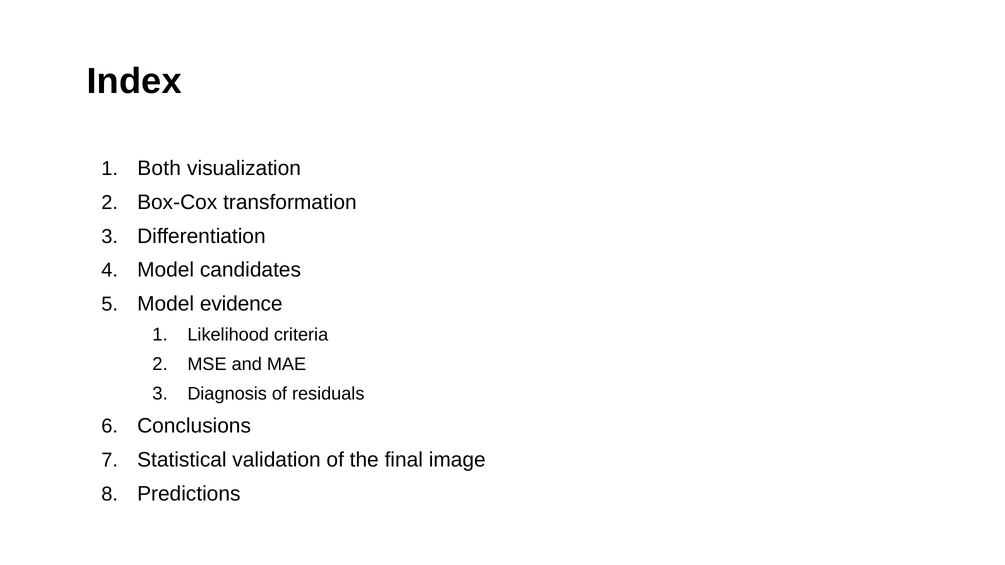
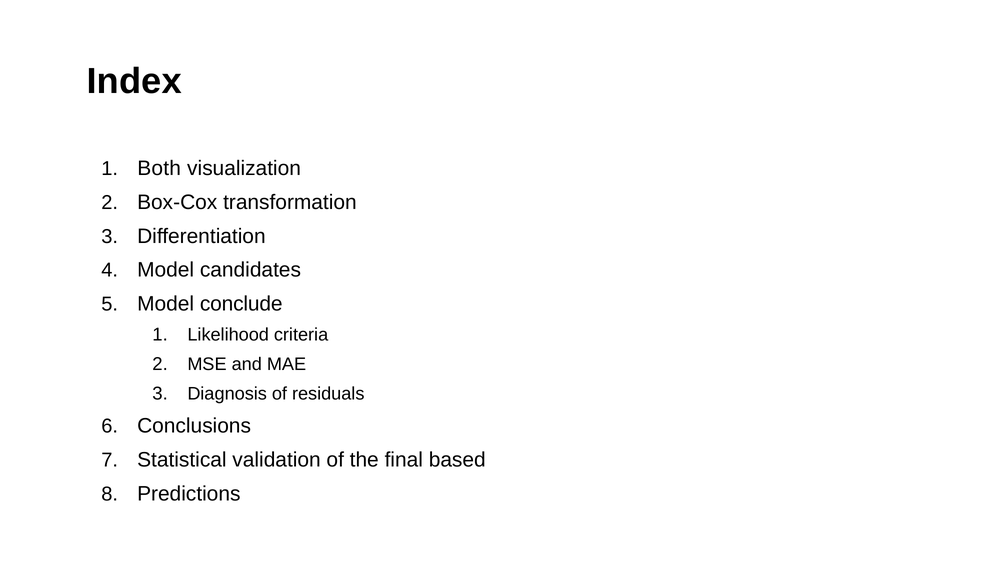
evidence: evidence -> conclude
image: image -> based
